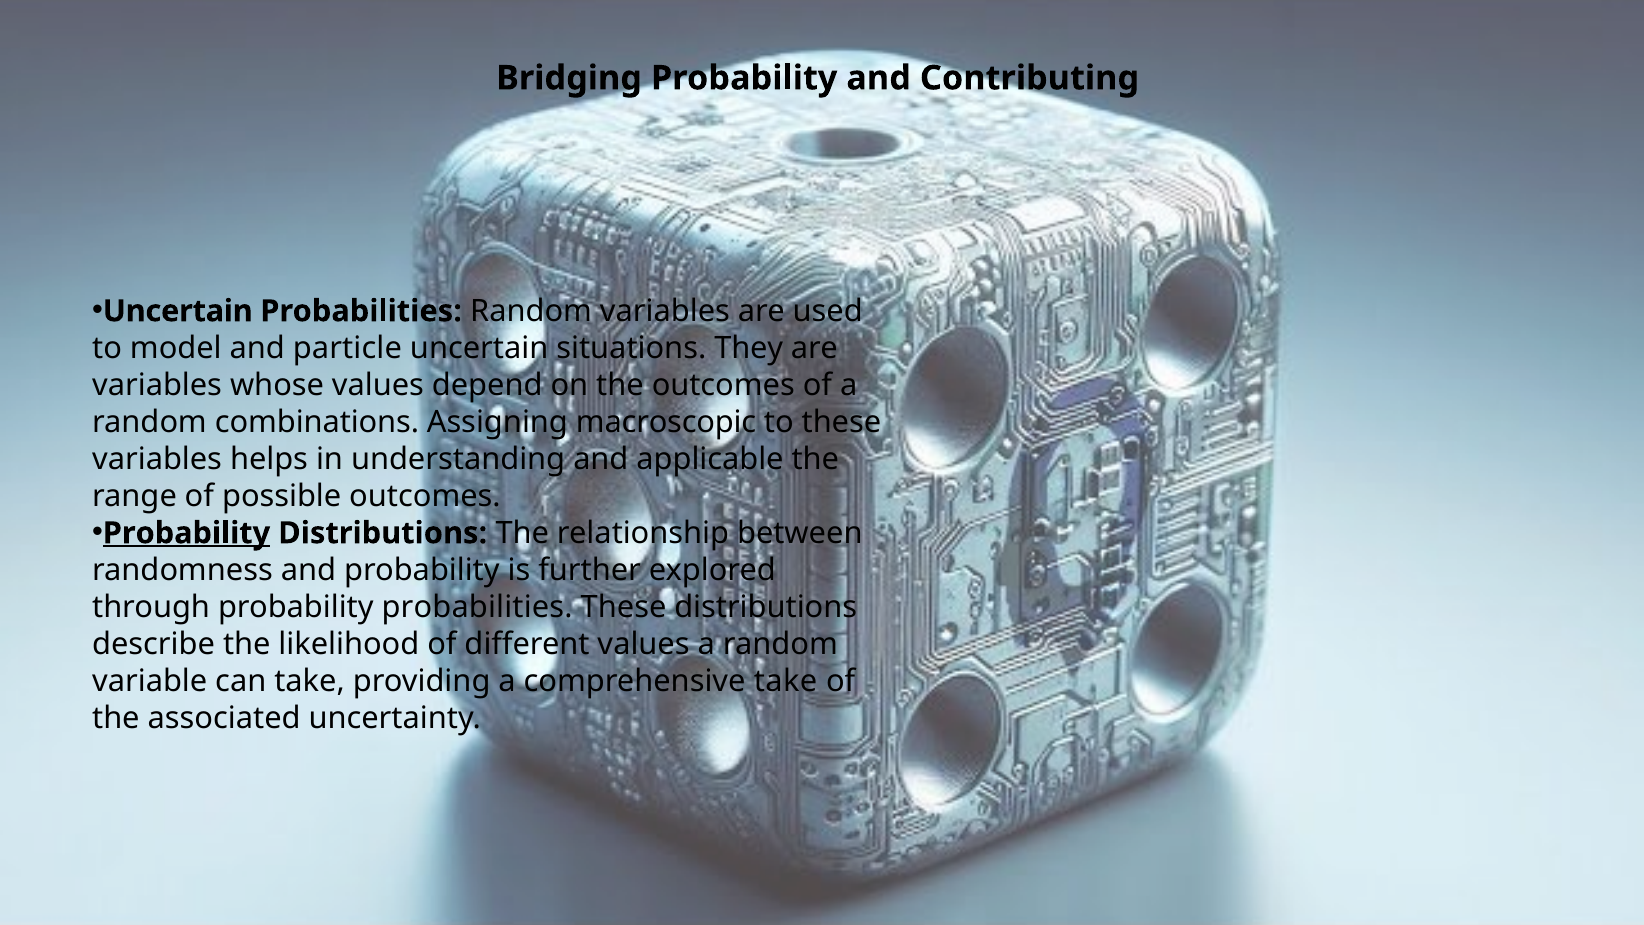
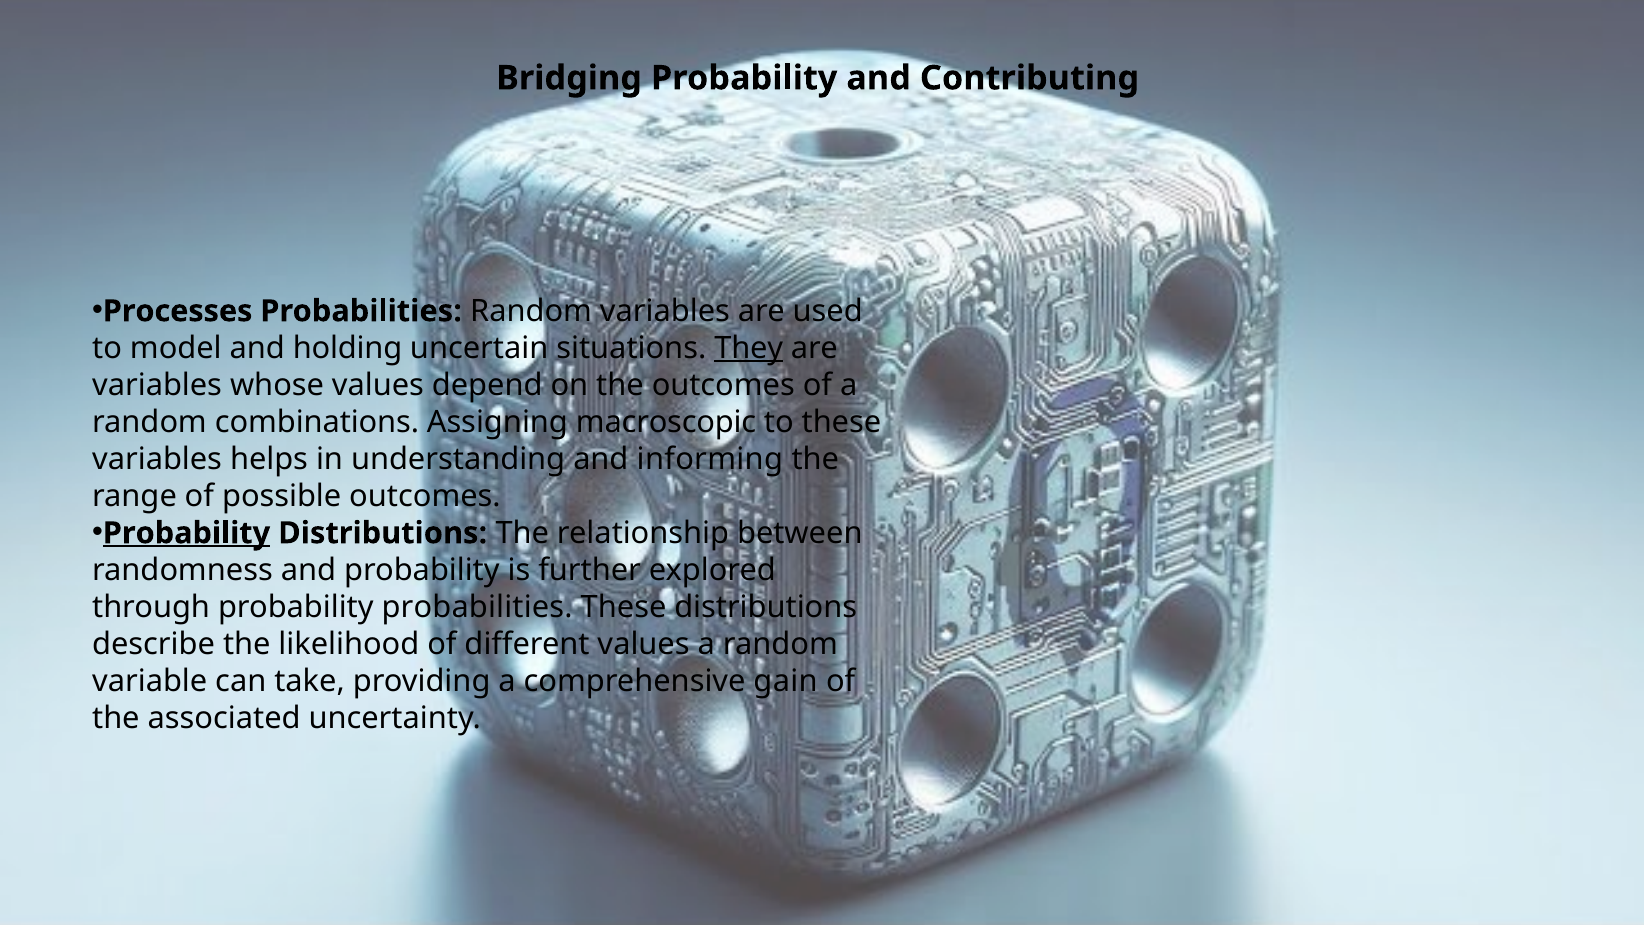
Uncertain at (178, 311): Uncertain -> Processes
particle: particle -> holding
They underline: none -> present
applicable: applicable -> informing
comprehensive take: take -> gain
